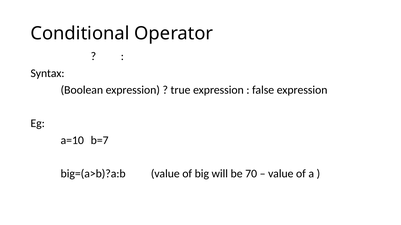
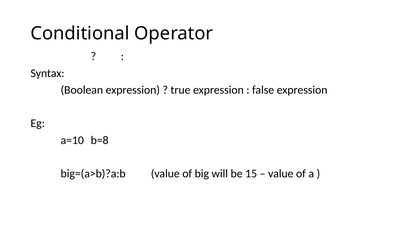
b=7: b=7 -> b=8
70: 70 -> 15
